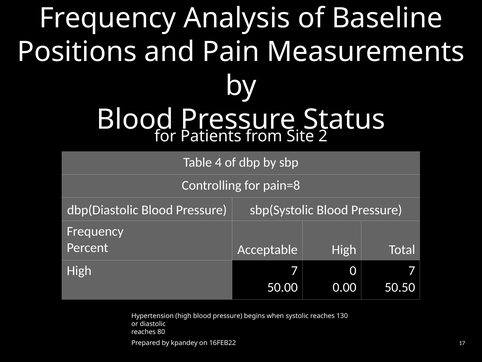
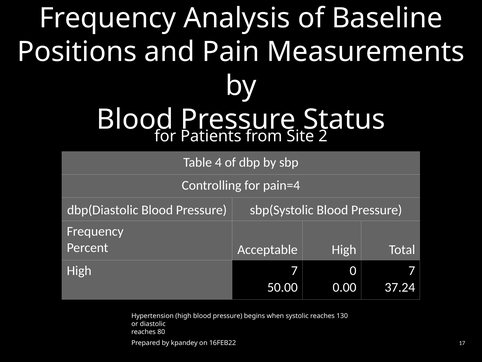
pain=8: pain=8 -> pain=4
50.50: 50.50 -> 37.24
